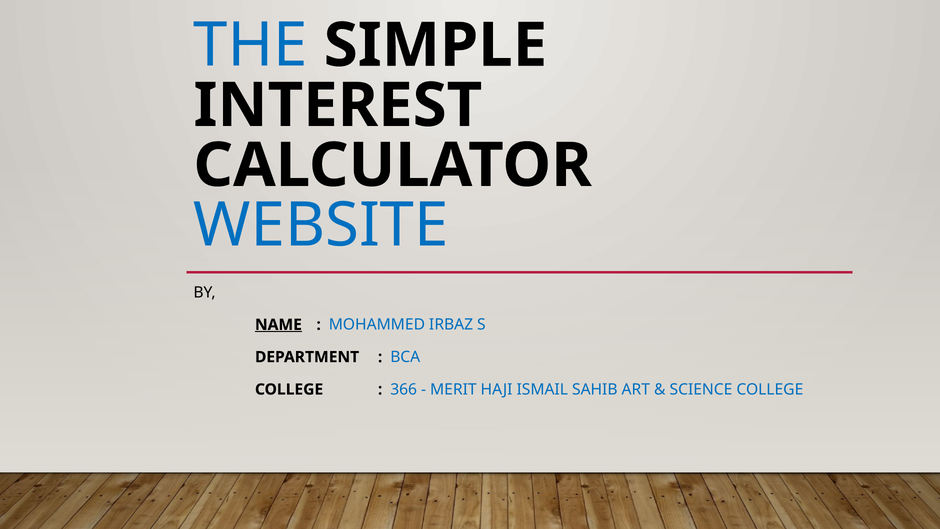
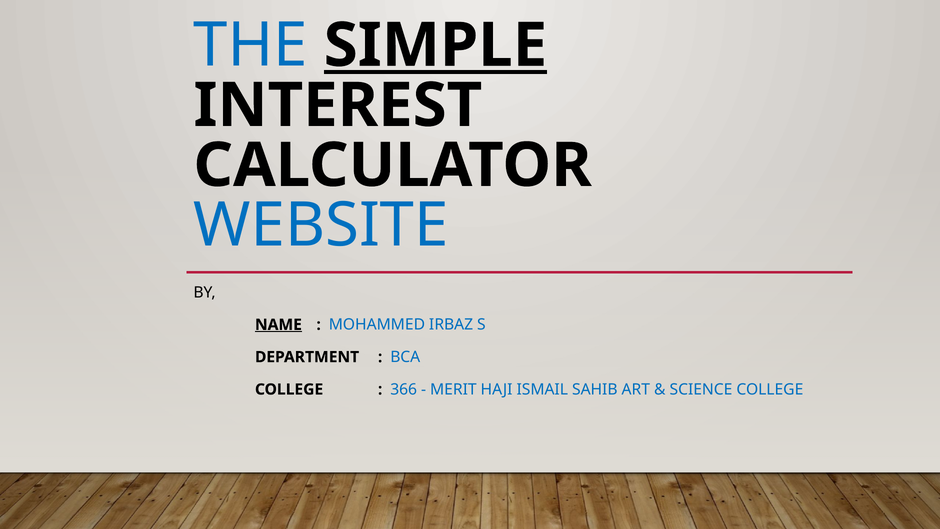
SIMPLE underline: none -> present
